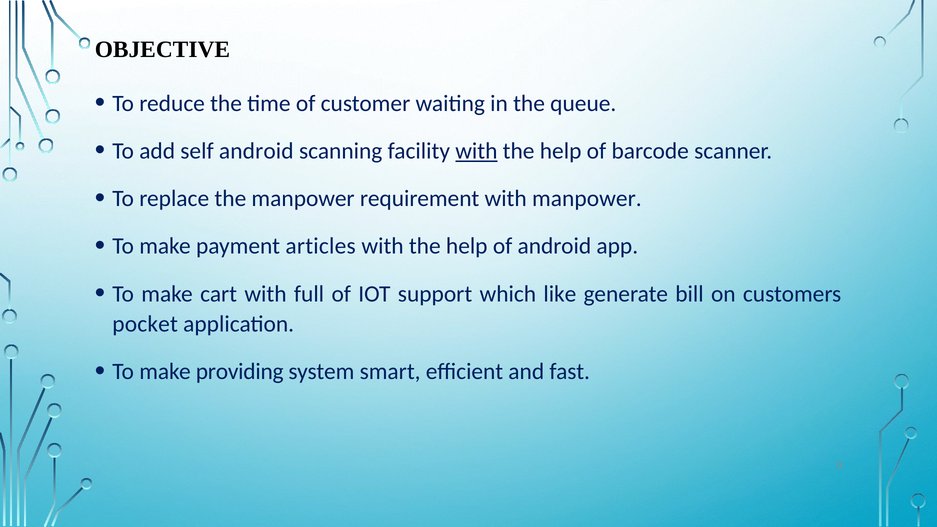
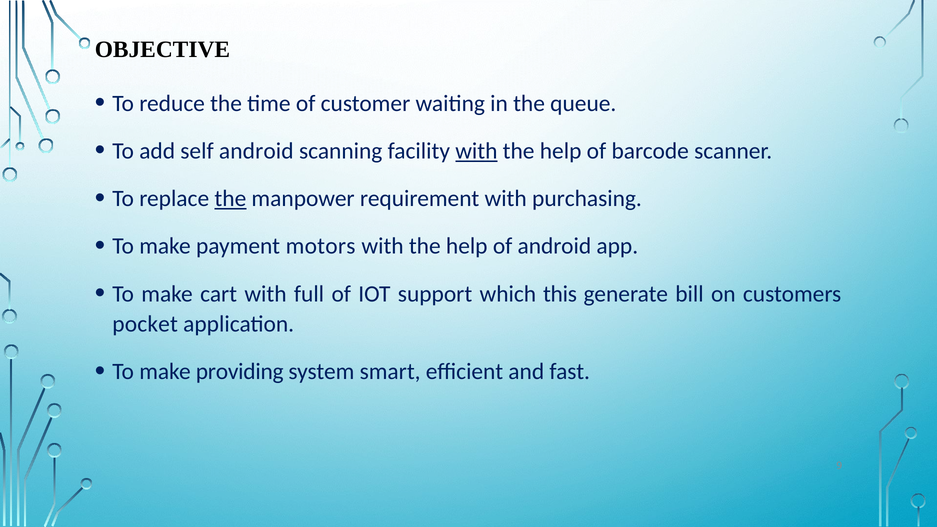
the at (230, 199) underline: none -> present
with manpower: manpower -> purchasing
articles: articles -> motors
like: like -> this
